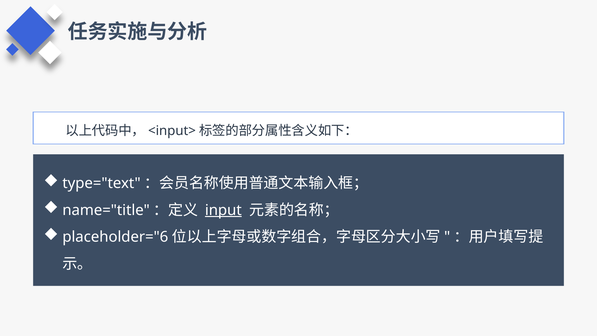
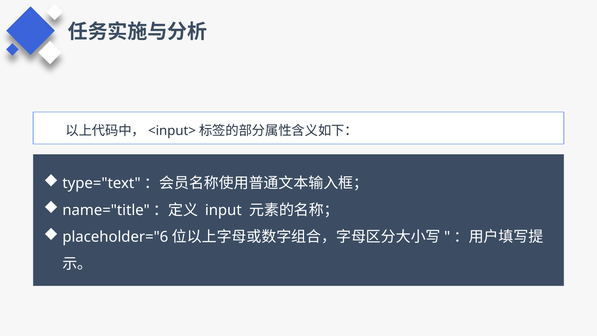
input underline: present -> none
